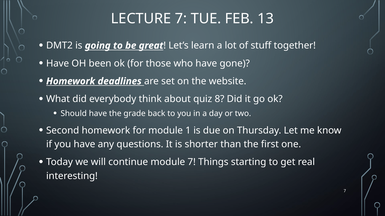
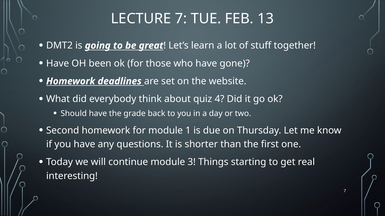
8: 8 -> 4
module 7: 7 -> 3
